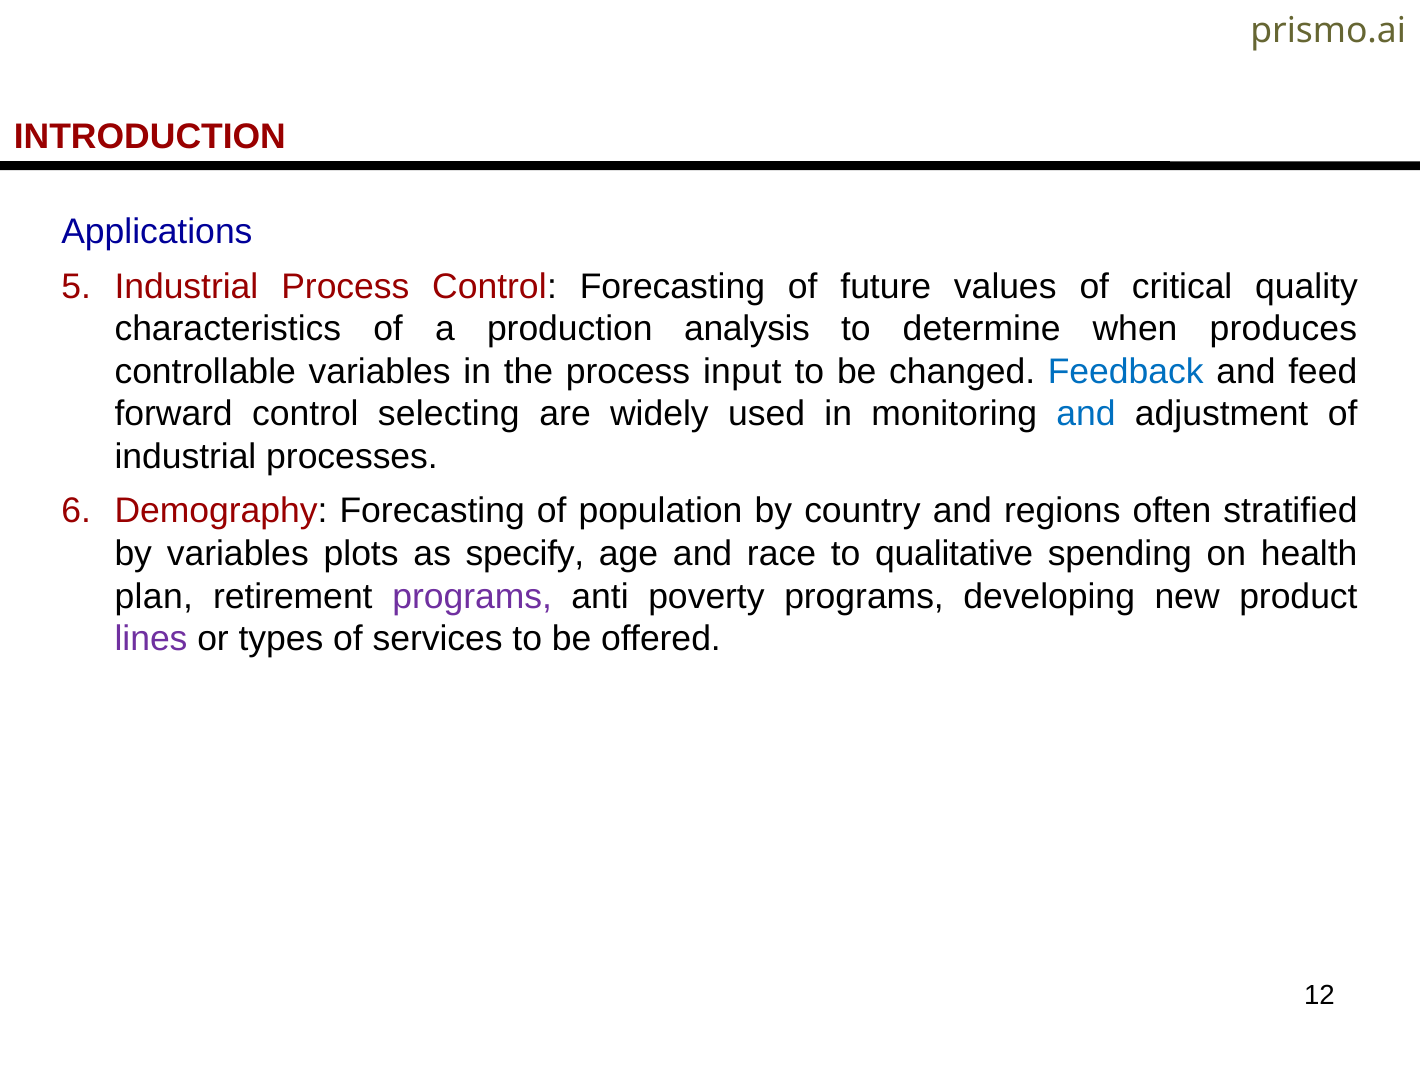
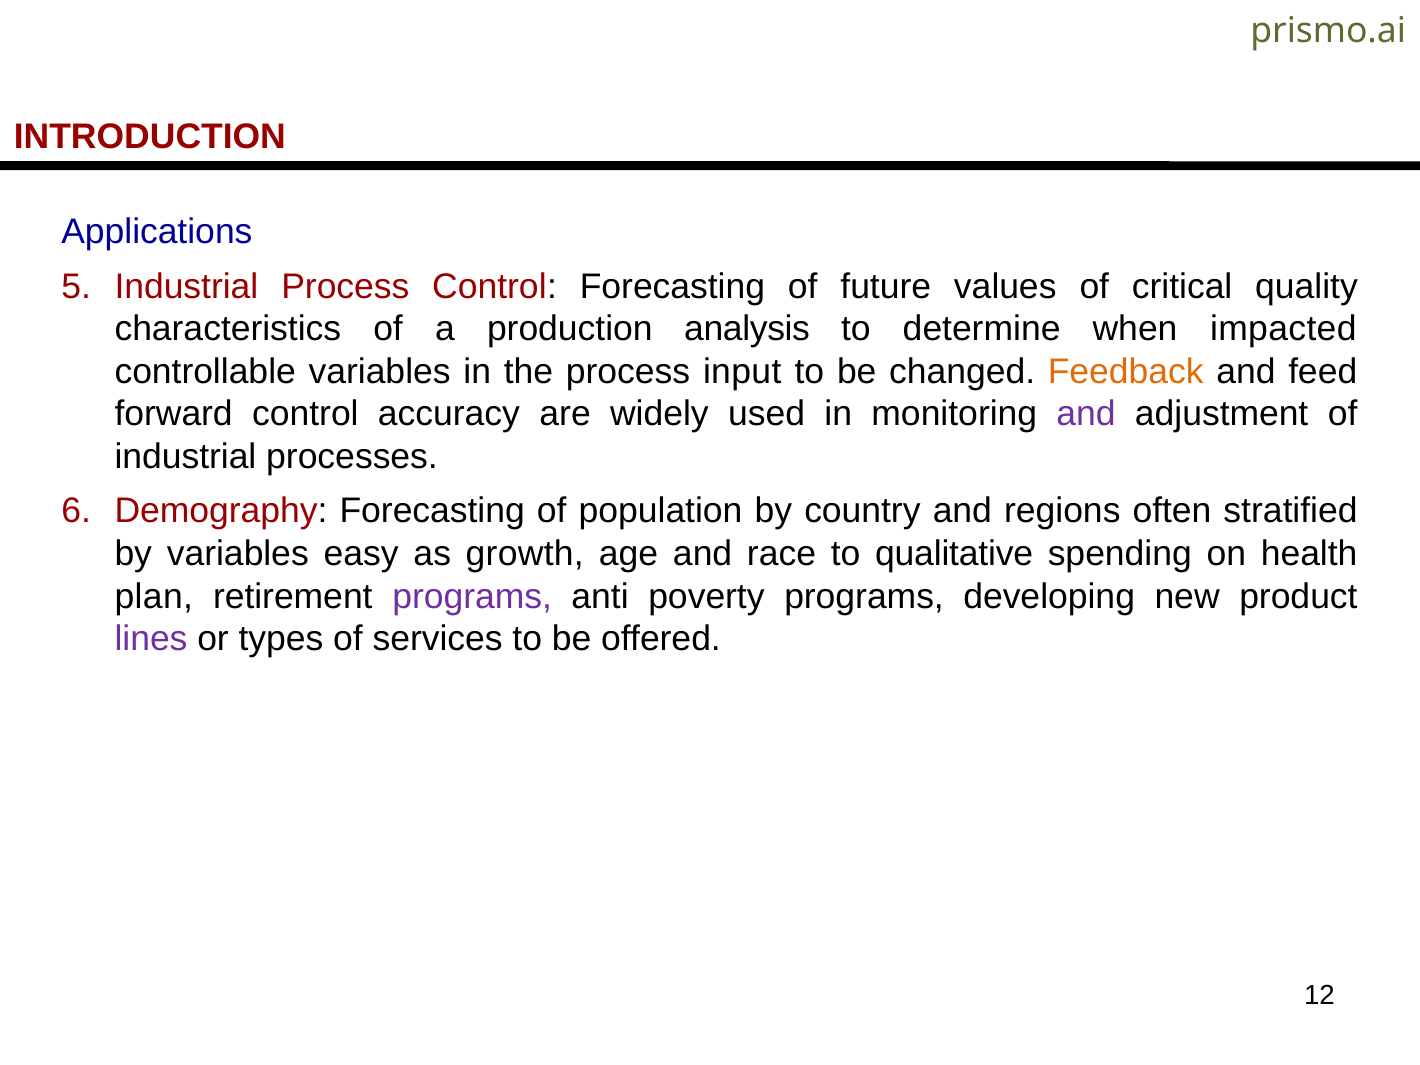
produces: produces -> impacted
Feedback colour: blue -> orange
selecting: selecting -> accuracy
and at (1086, 414) colour: blue -> purple
plots: plots -> easy
specify: specify -> growth
